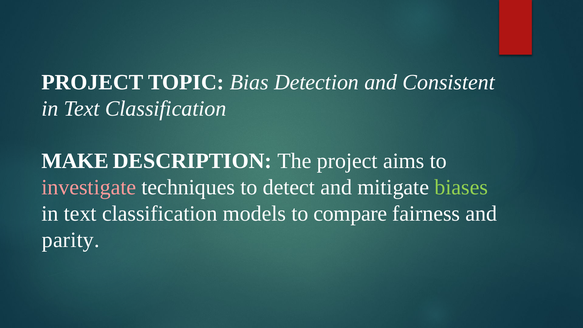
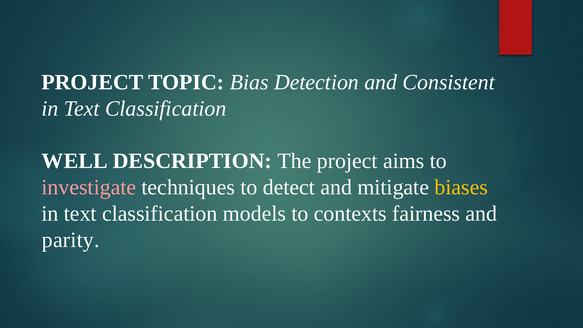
MAKE: MAKE -> WELL
biases colour: light green -> yellow
compare: compare -> contexts
